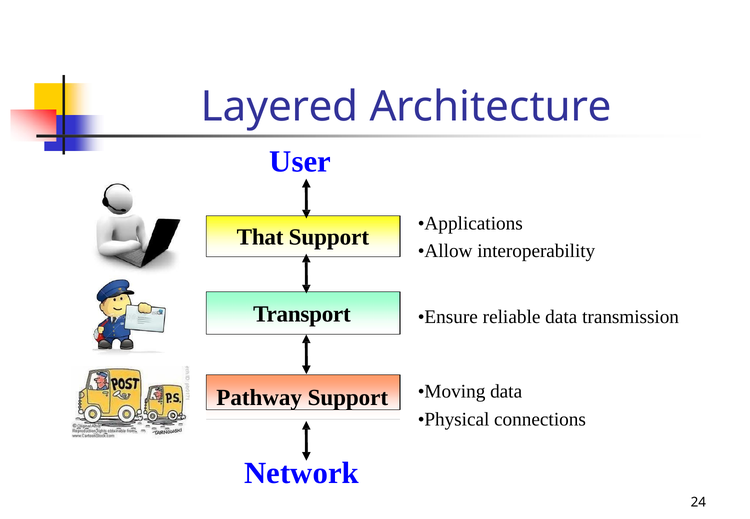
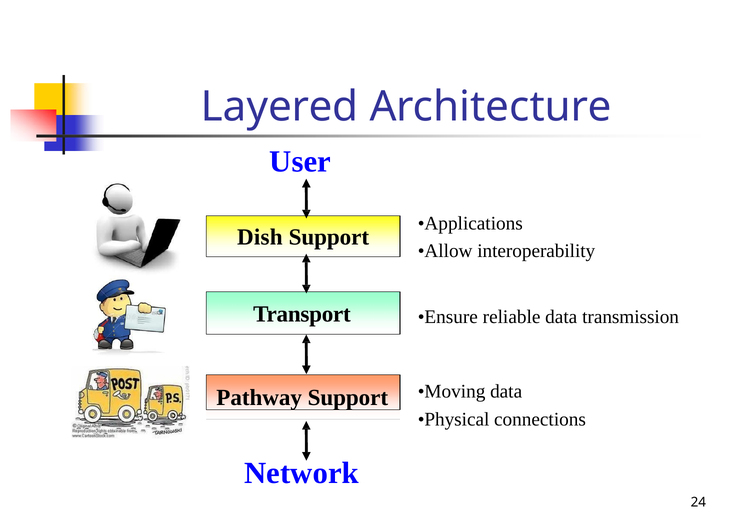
That: That -> Dish
